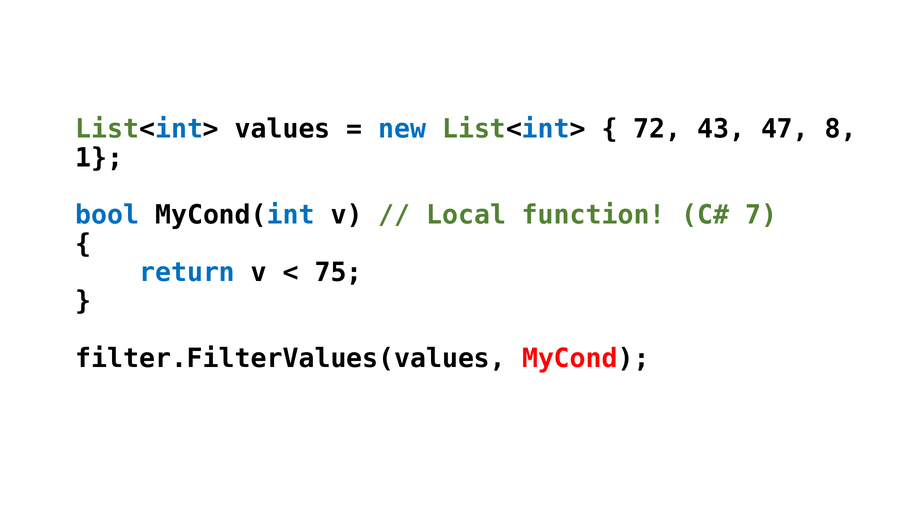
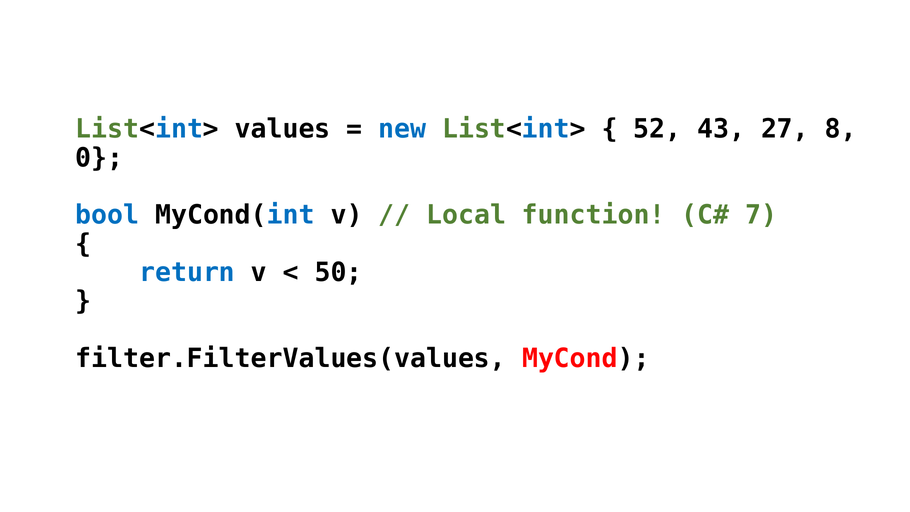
72: 72 -> 52
47: 47 -> 27
1: 1 -> 0
75: 75 -> 50
